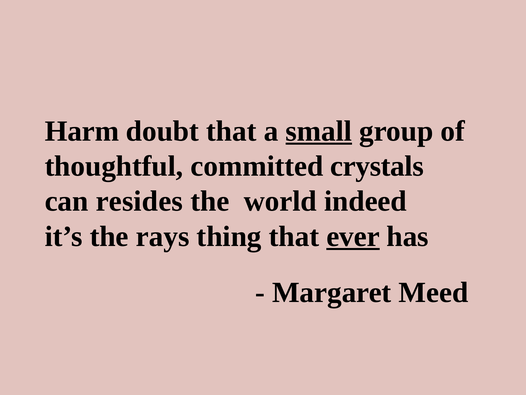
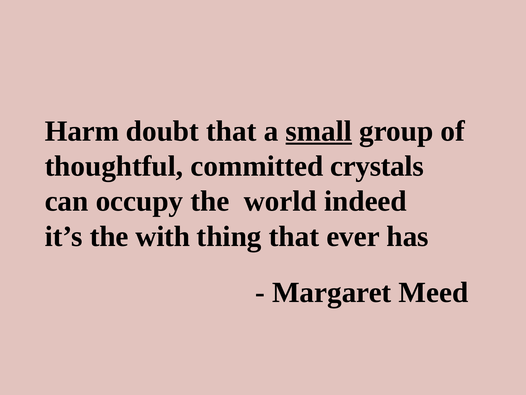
resides: resides -> occupy
rays: rays -> with
ever underline: present -> none
